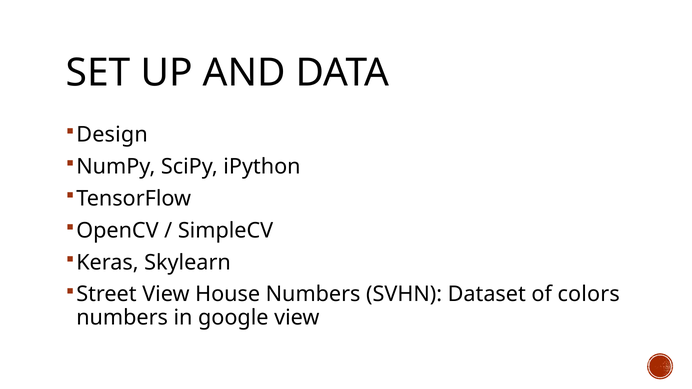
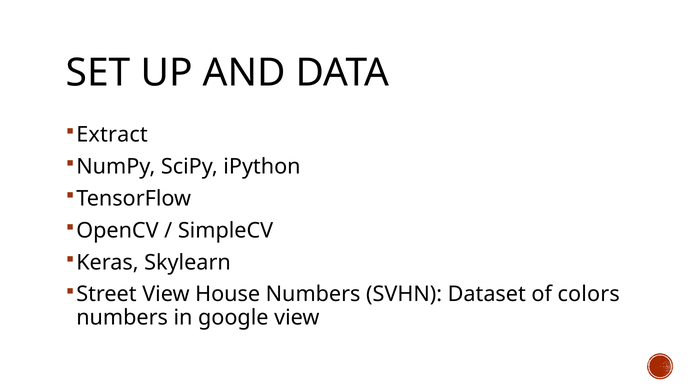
Design: Design -> Extract
